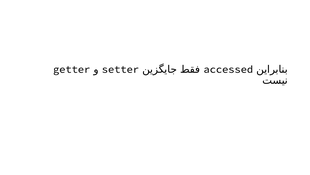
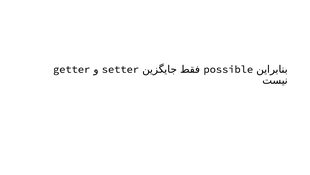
accessed: accessed -> possible
